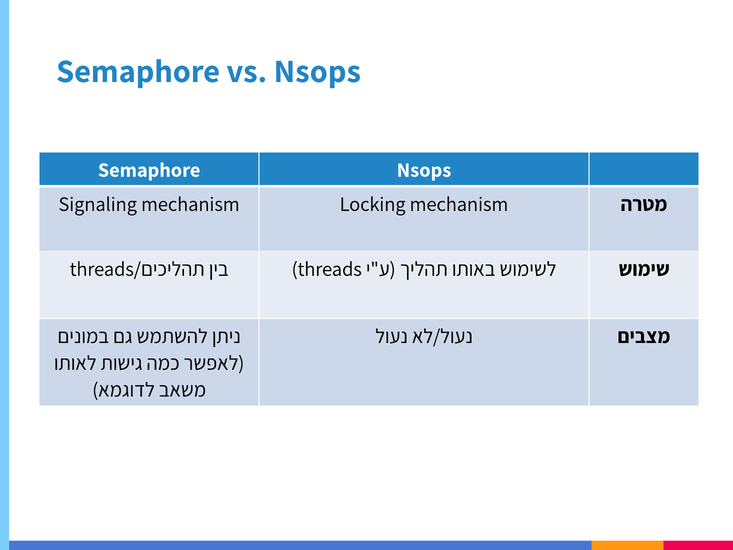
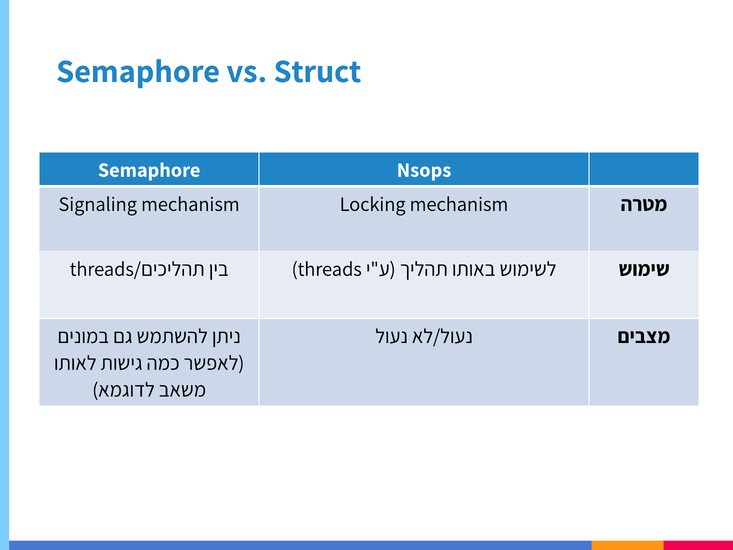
vs Nsops: Nsops -> Struct
